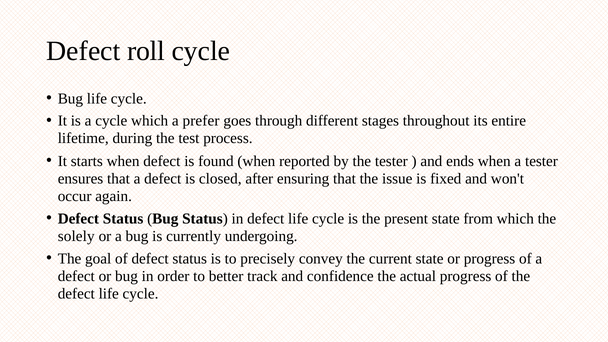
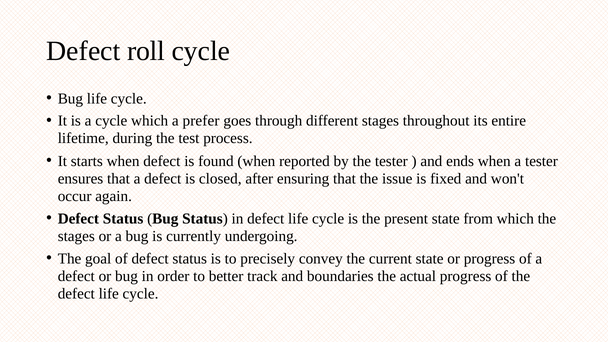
solely at (76, 236): solely -> stages
confidence: confidence -> boundaries
